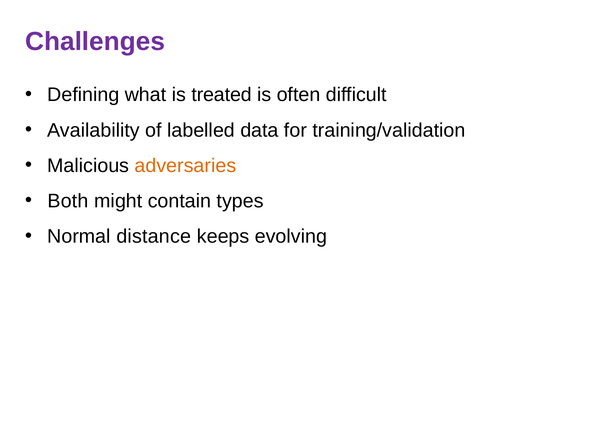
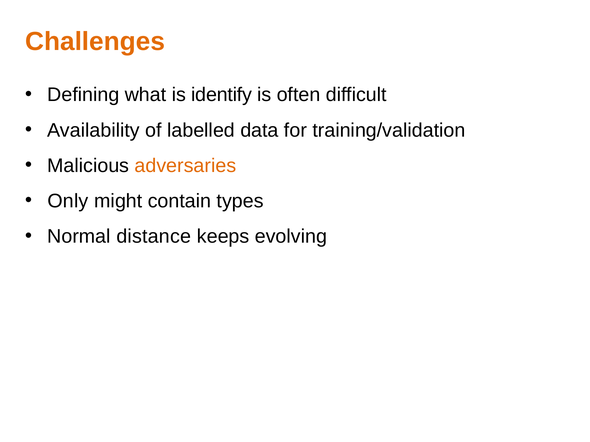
Challenges colour: purple -> orange
treated: treated -> identify
Both: Both -> Only
